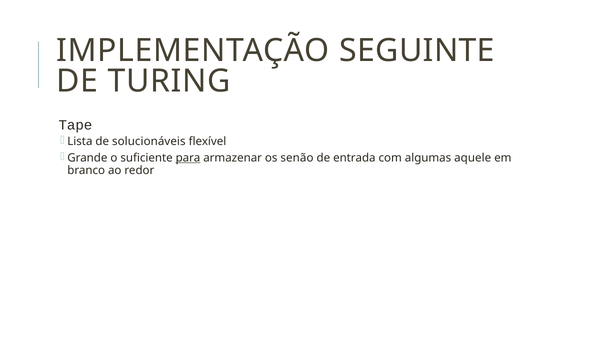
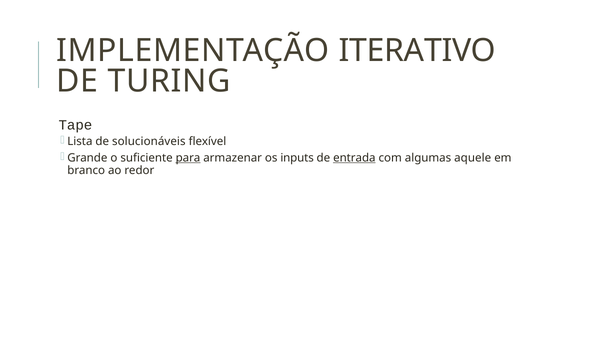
SEGUINTE: SEGUINTE -> ITERATIVO
senão: senão -> inputs
entrada underline: none -> present
